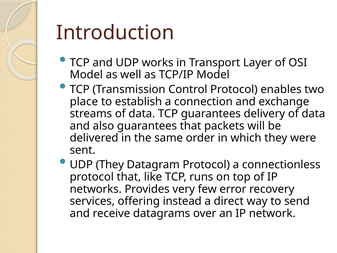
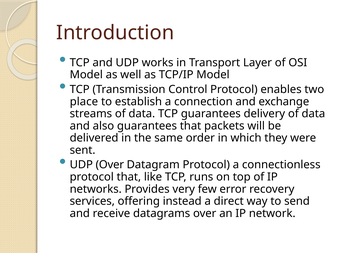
UDP They: They -> Over
